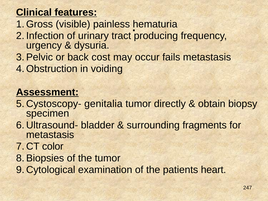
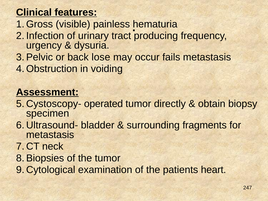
cost: cost -> lose
genitalia: genitalia -> operated
color: color -> neck
